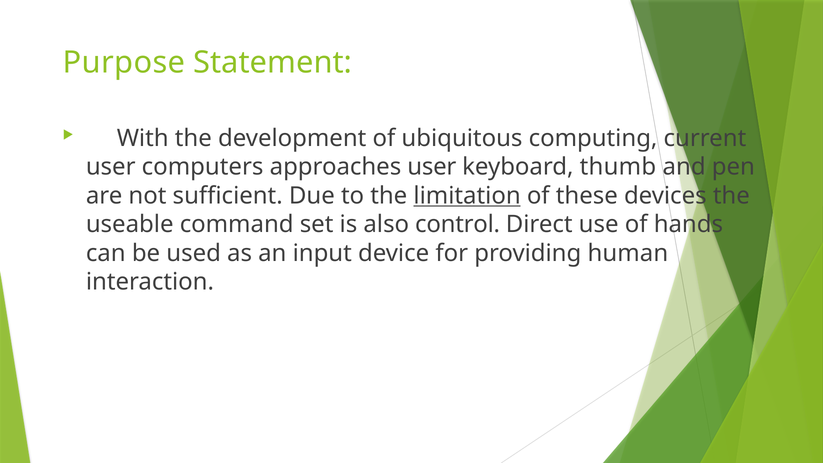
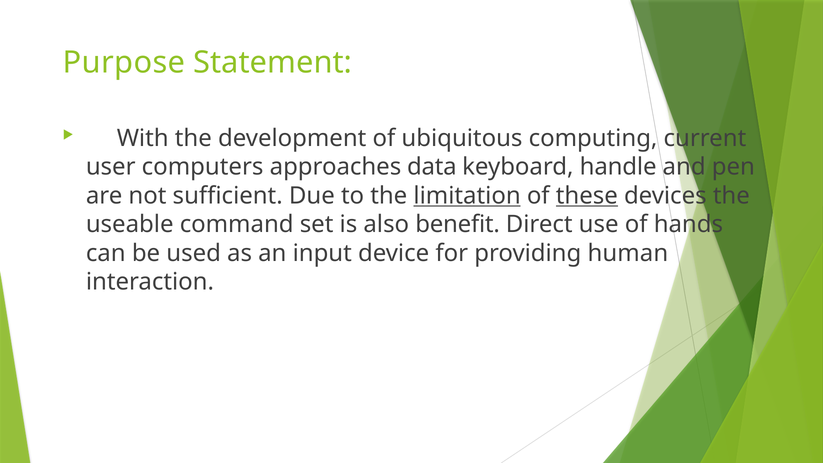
approaches user: user -> data
thumb: thumb -> handle
these underline: none -> present
control: control -> benefit
